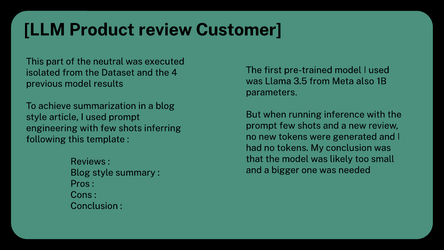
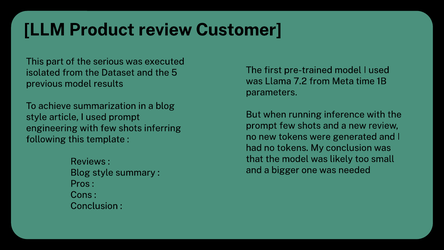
neutral: neutral -> serious
4: 4 -> 5
3.5: 3.5 -> 7.2
also: also -> time
